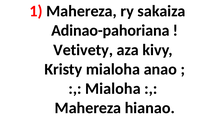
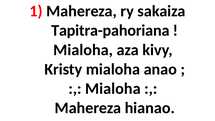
Adinao-pahoriana: Adinao-pahoriana -> Tapitra-pahoriana
Vetivety at (83, 50): Vetivety -> Mialoha
